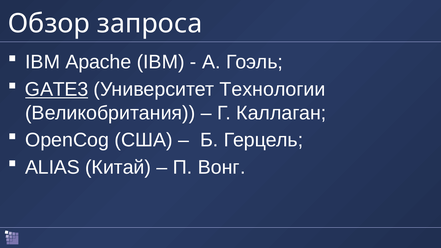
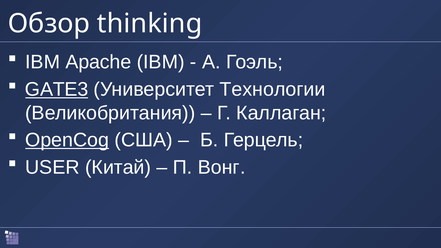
запроса: запроса -> thinking
OpenCog underline: none -> present
ALIAS: ALIAS -> USER
